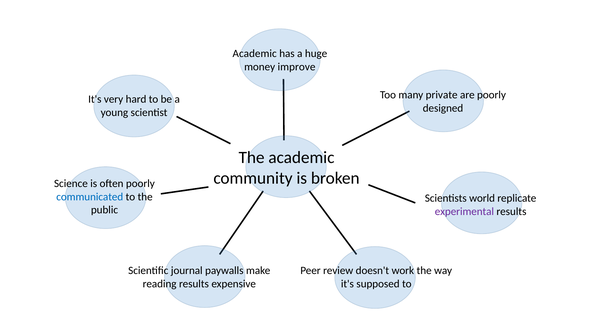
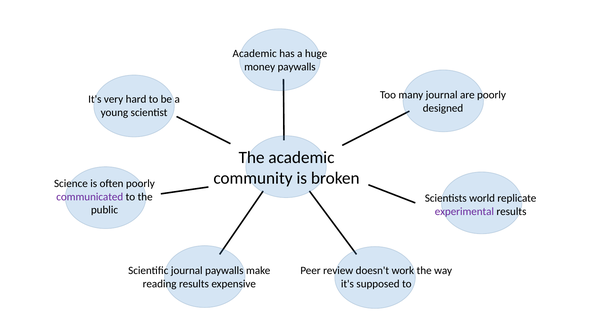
money improve: improve -> paywalls
many private: private -> journal
communicated colour: blue -> purple
